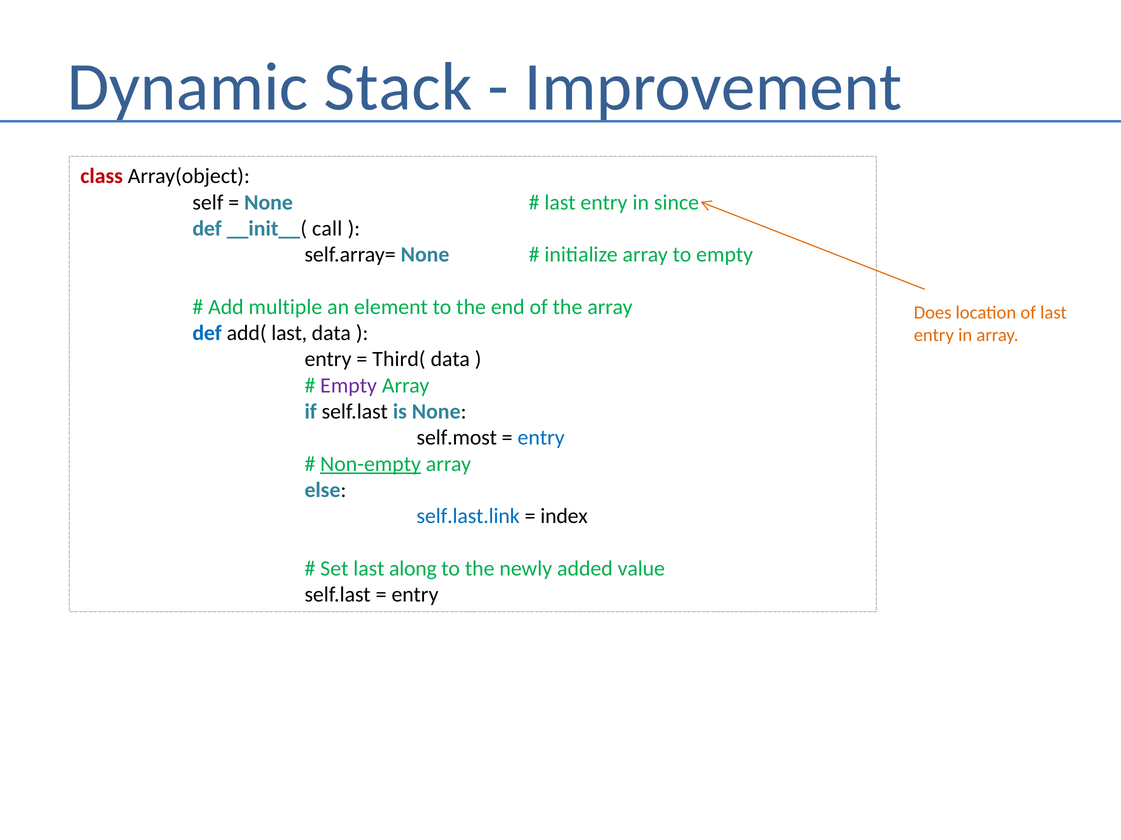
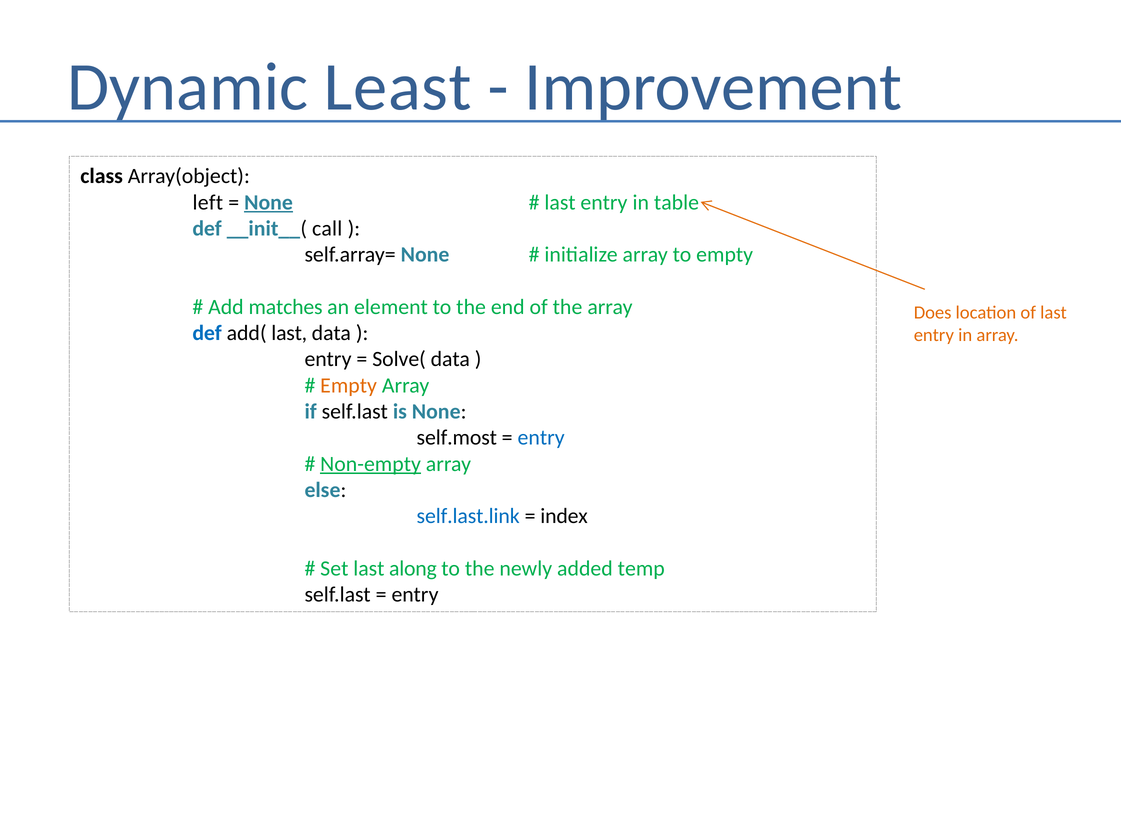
Stack: Stack -> Least
class colour: red -> black
self: self -> left
None at (269, 203) underline: none -> present
since: since -> table
multiple: multiple -> matches
Third(: Third( -> Solve(
Empty at (349, 386) colour: purple -> orange
value: value -> temp
